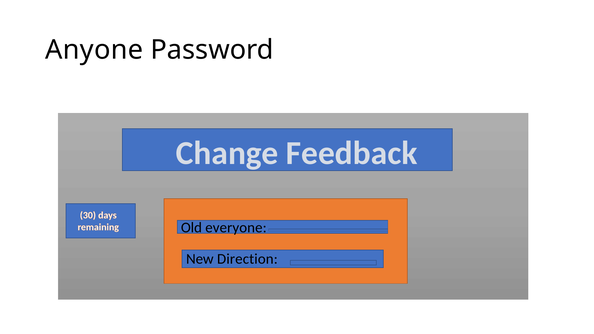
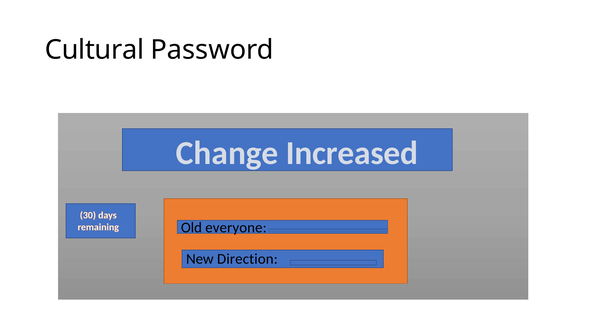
Anyone: Anyone -> Cultural
Feedback: Feedback -> Increased
